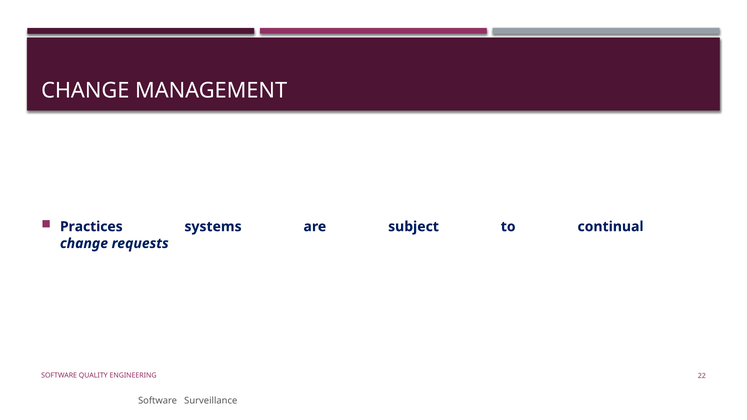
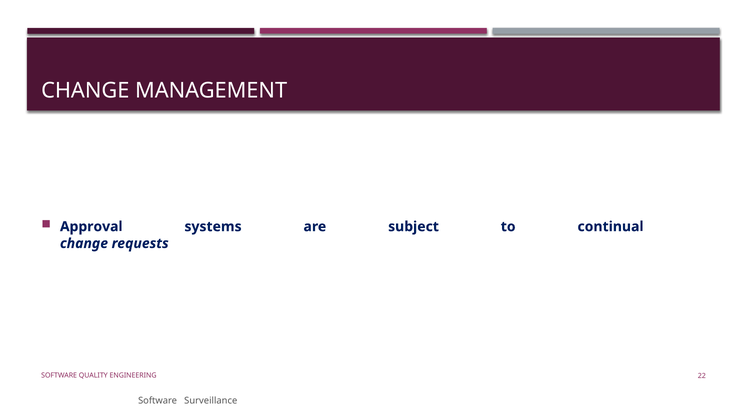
Practices: Practices -> Approval
